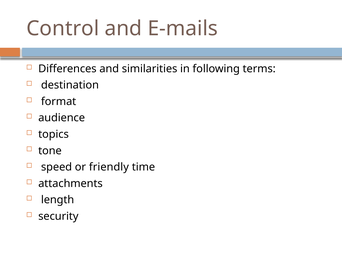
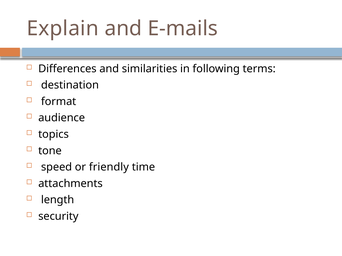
Control: Control -> Explain
